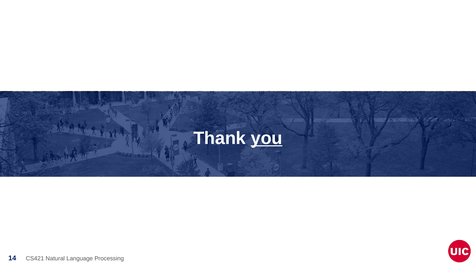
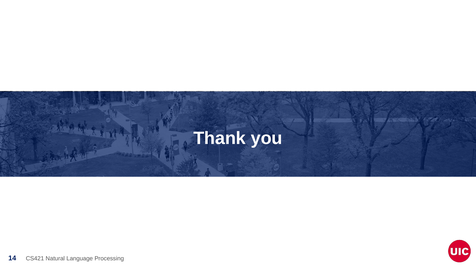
you underline: present -> none
